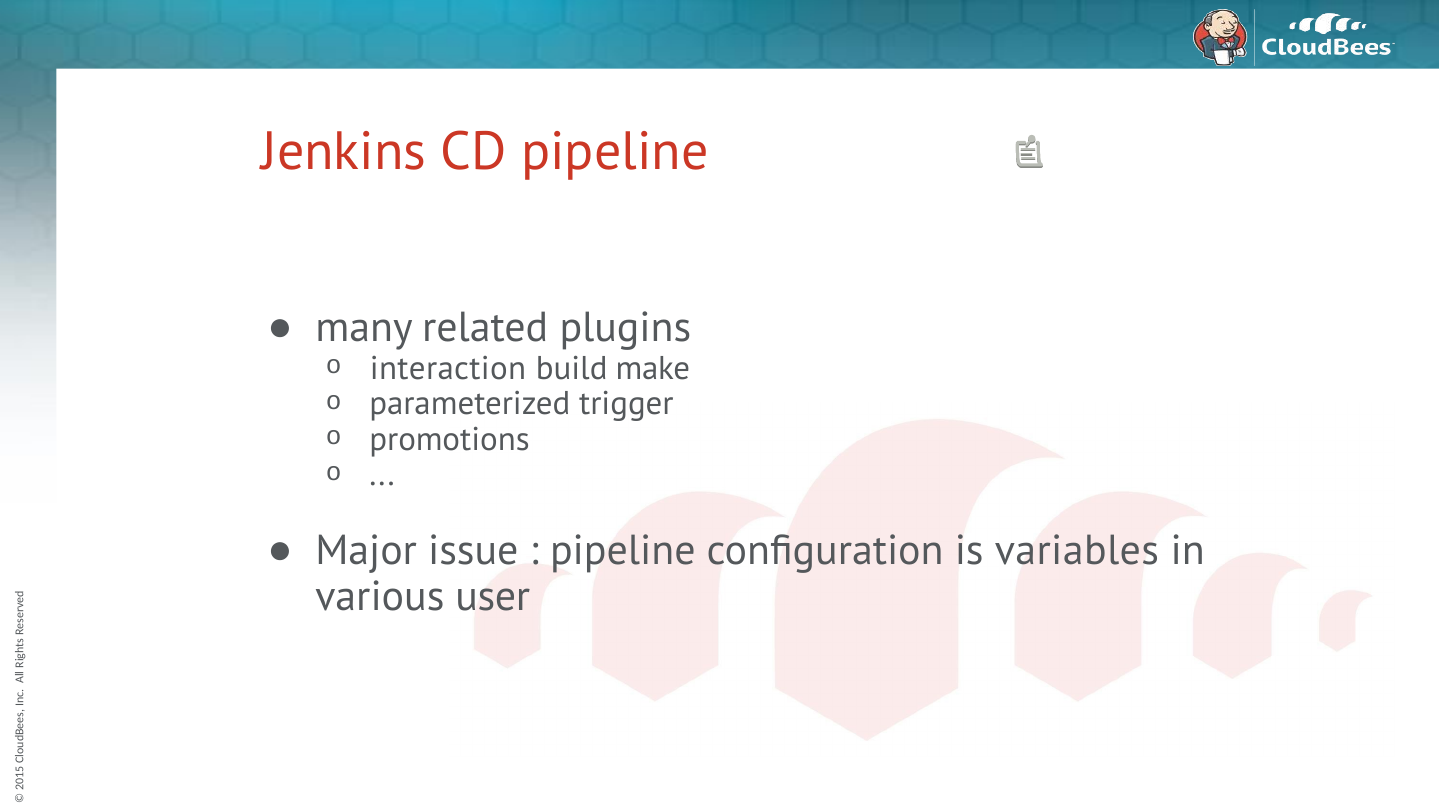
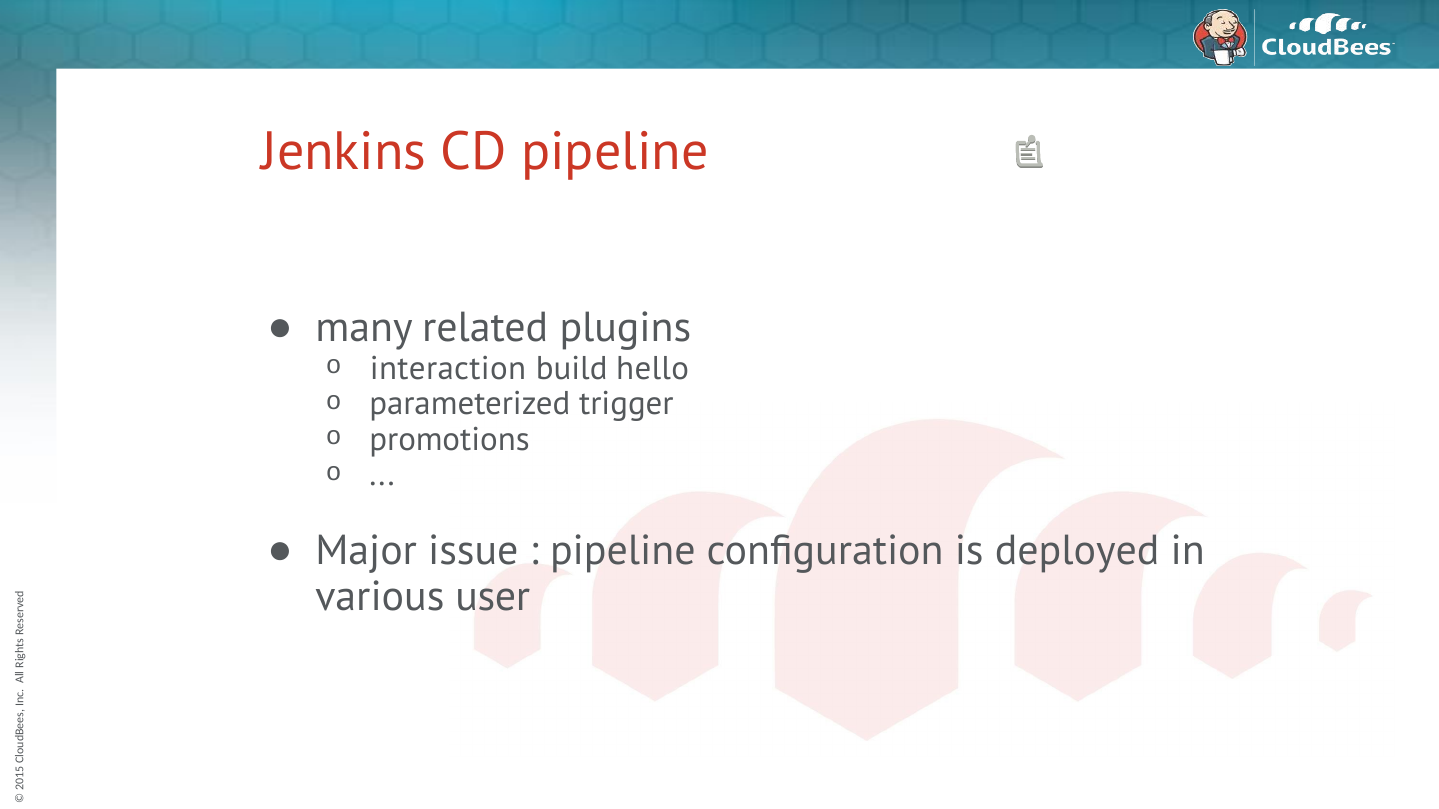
make: make -> hello
variables: variables -> deployed
